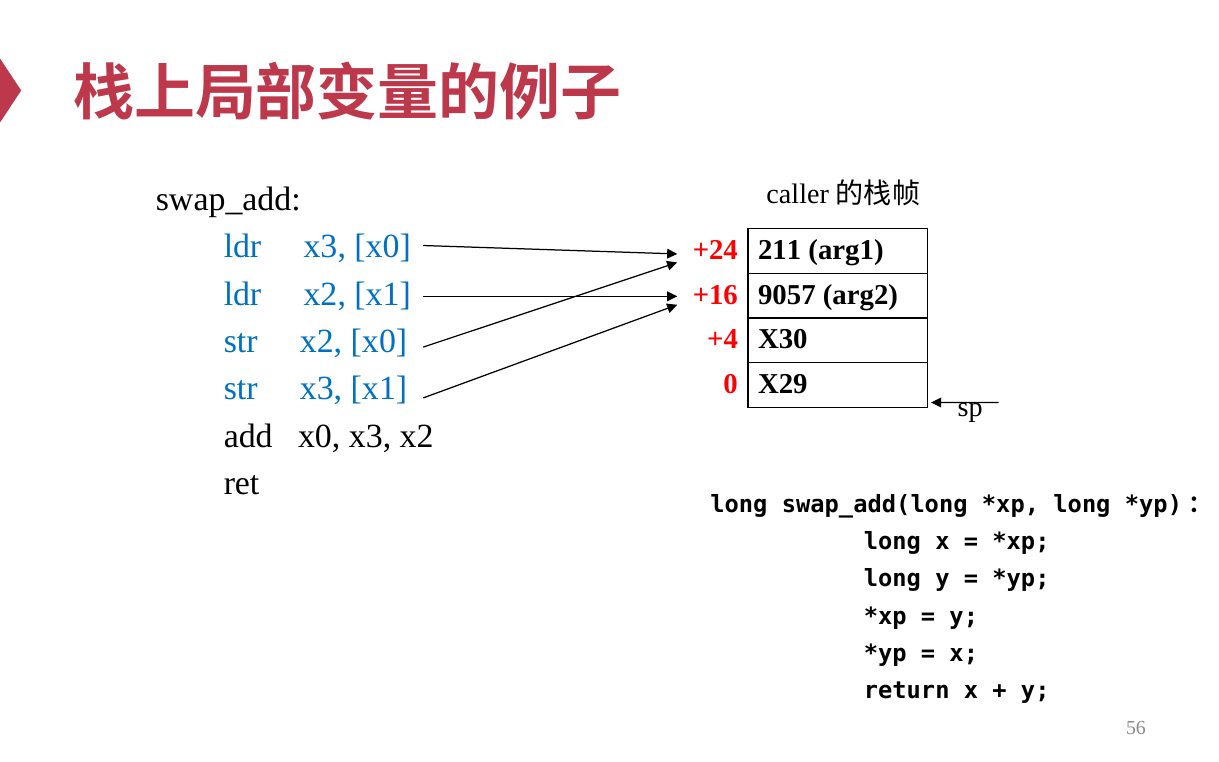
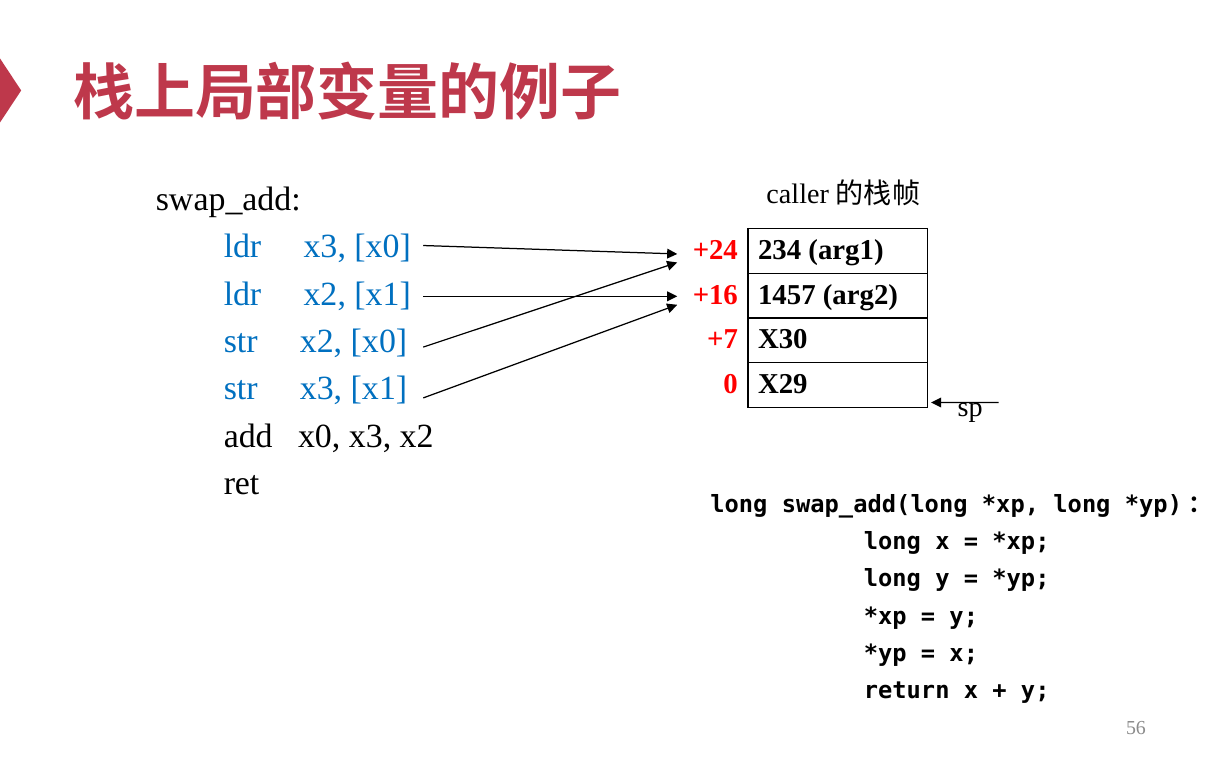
211: 211 -> 234
9057: 9057 -> 1457
+4: +4 -> +7
